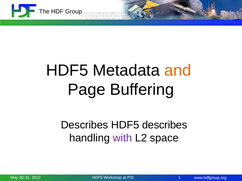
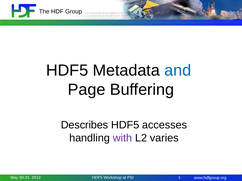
and colour: orange -> blue
HDF5 describes: describes -> accesses
space: space -> varies
